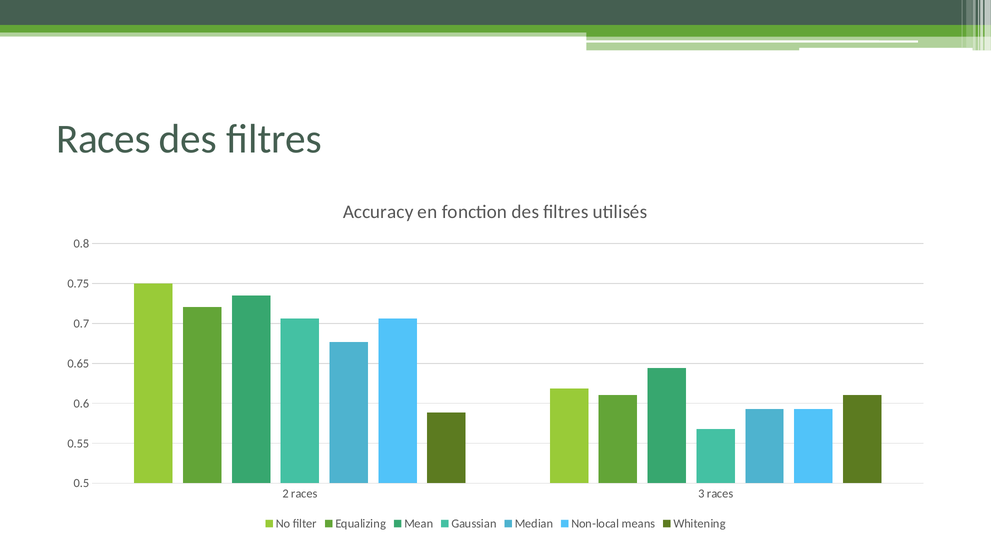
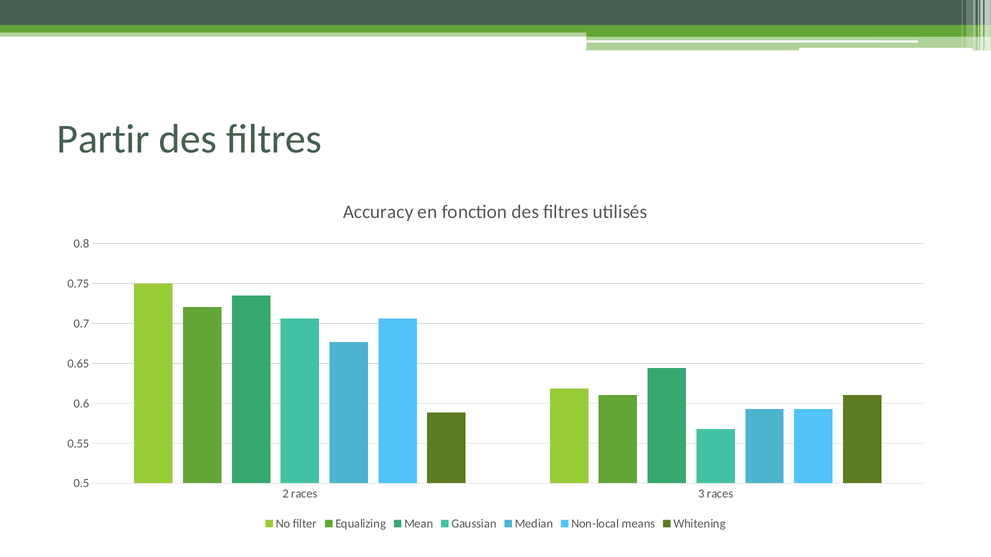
Races at (103, 139): Races -> Partir
